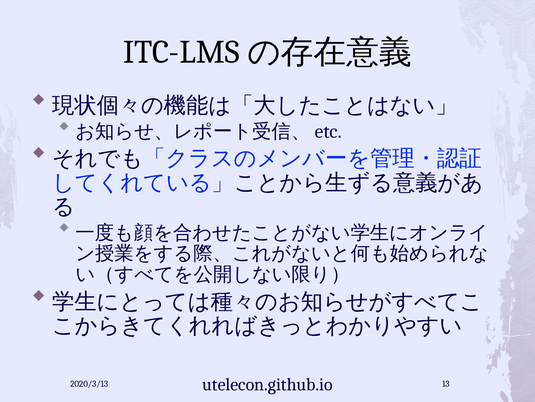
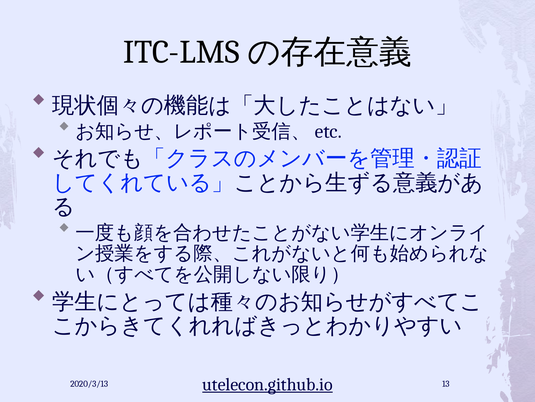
utelecon.github.io underline: none -> present
